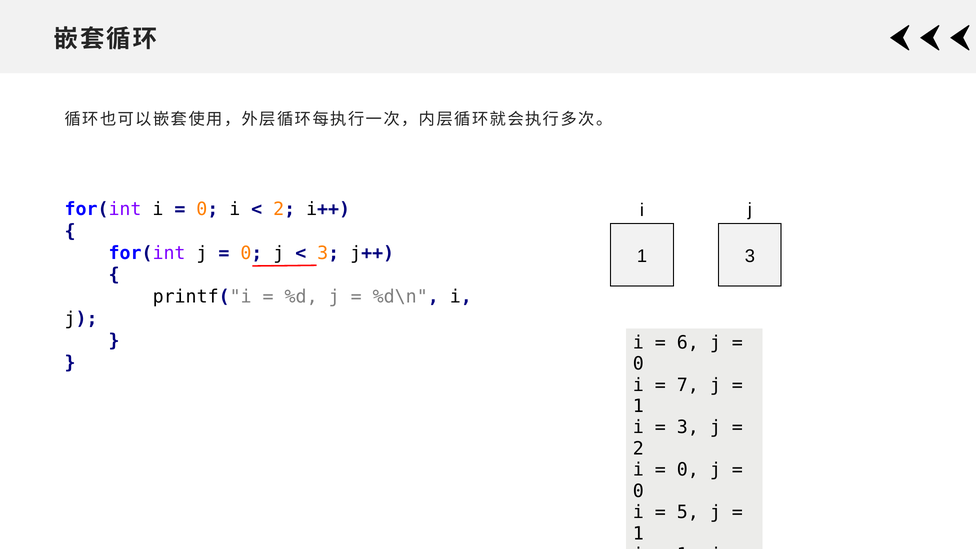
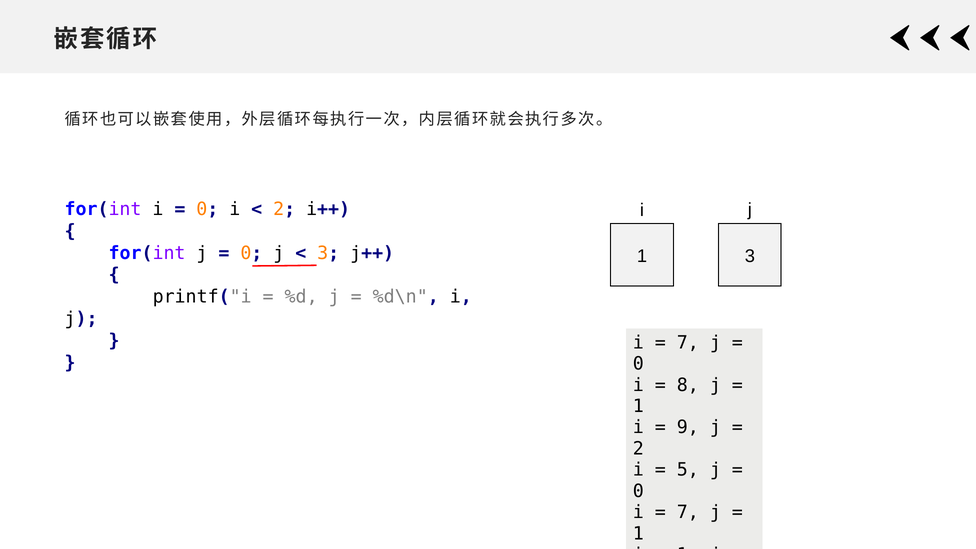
6 at (688, 342): 6 -> 7
7: 7 -> 8
3 at (688, 427): 3 -> 9
0 at (688, 470): 0 -> 5
5 at (688, 512): 5 -> 7
